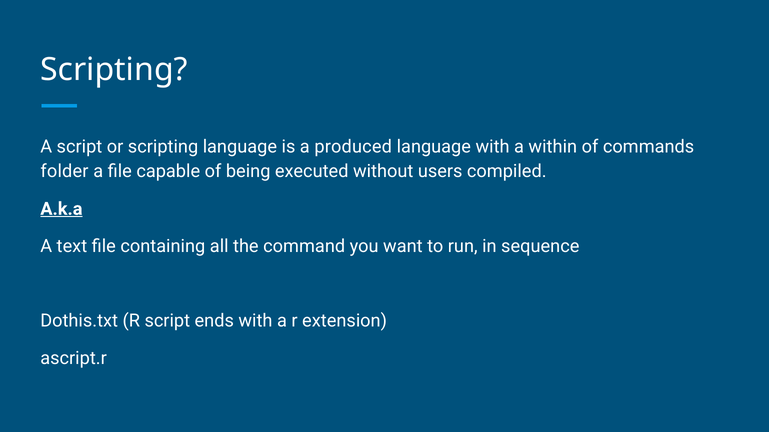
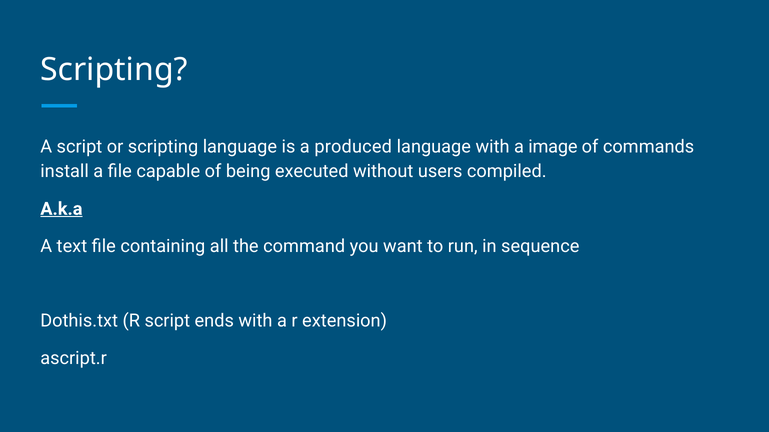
within: within -> image
folder: folder -> install
